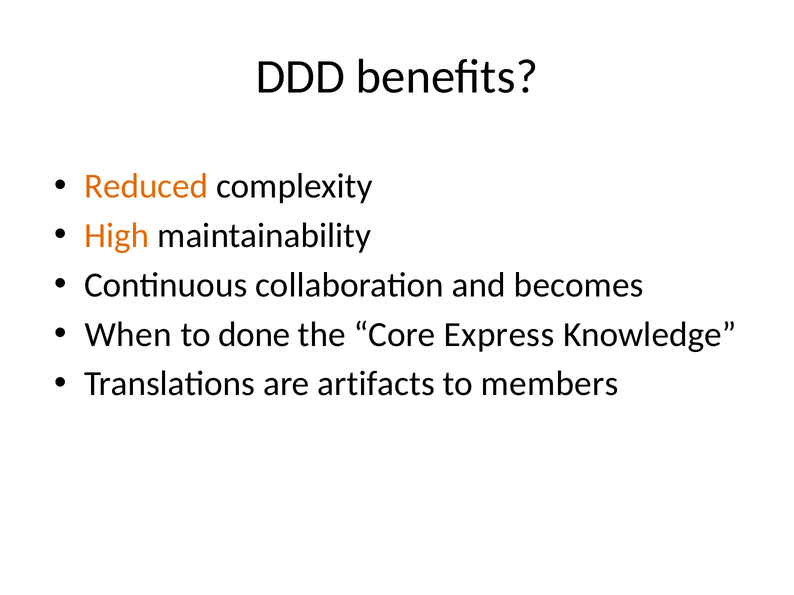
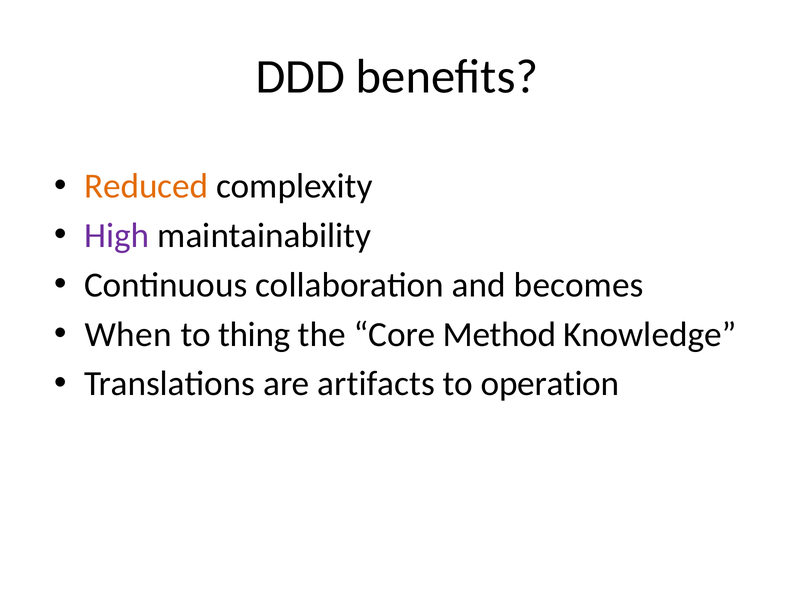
High colour: orange -> purple
done: done -> thing
Express: Express -> Method
members: members -> operation
